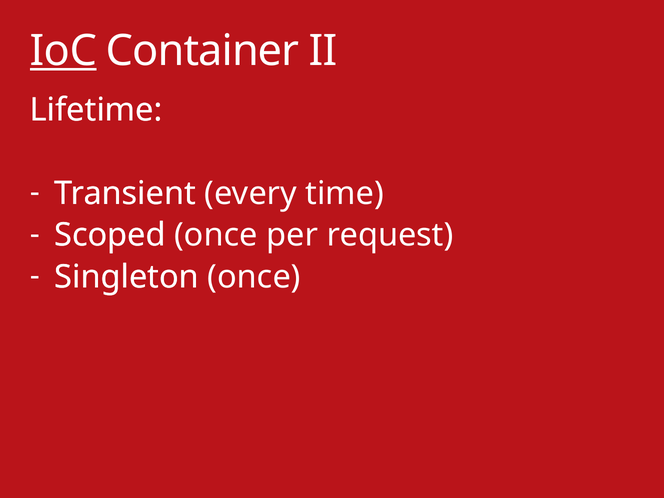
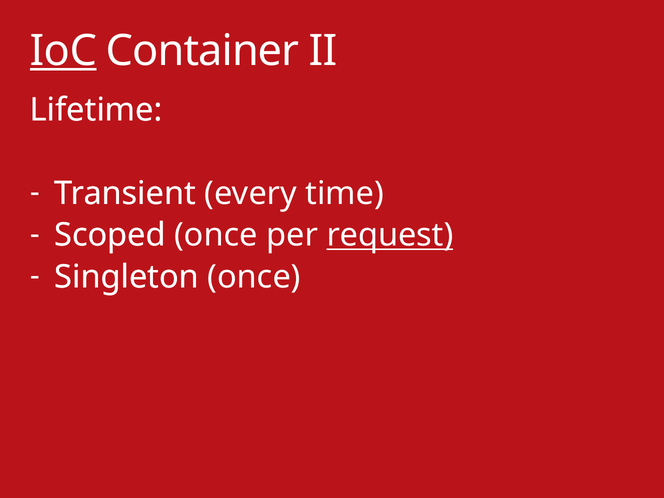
request underline: none -> present
